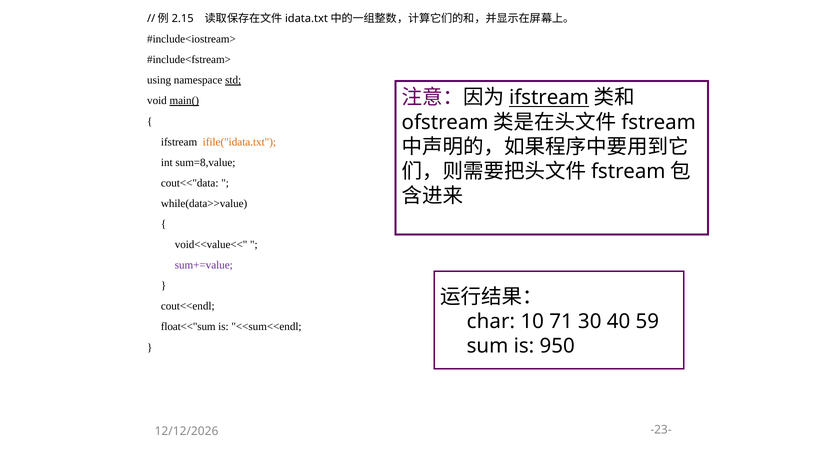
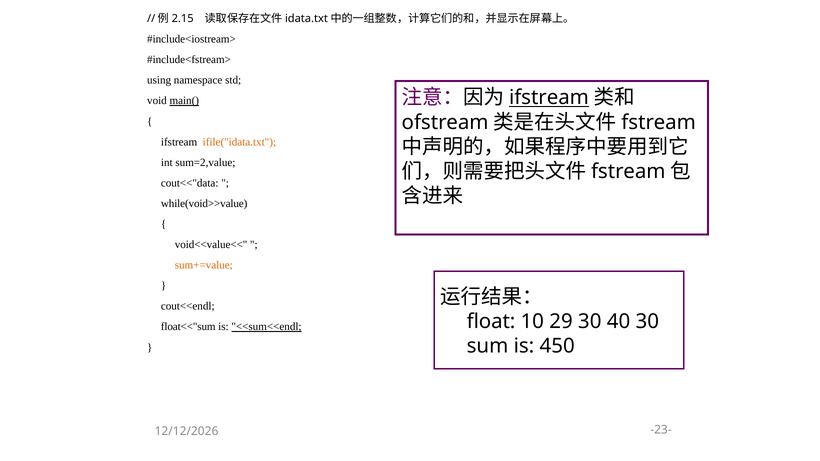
std underline: present -> none
sum=8,value: sum=8,value -> sum=2,value
while(data>>value: while(data>>value -> while(void>>value
sum+=value colour: purple -> orange
char: char -> float
71: 71 -> 29
40 59: 59 -> 30
<<sum<<endl underline: none -> present
950: 950 -> 450
